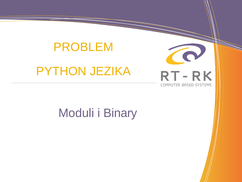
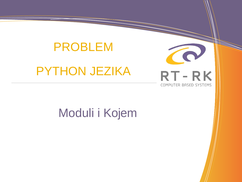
Binary: Binary -> Kojem
